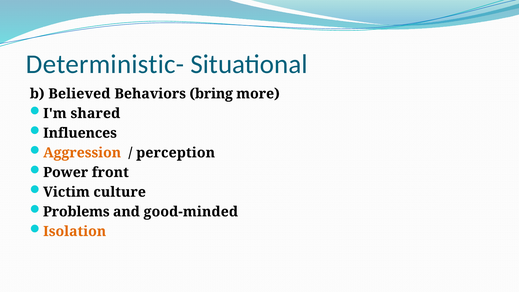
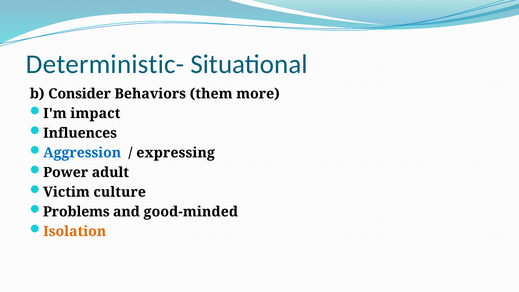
Believed: Believed -> Consider
bring: bring -> them
shared: shared -> impact
Aggression colour: orange -> blue
perception: perception -> expressing
front: front -> adult
